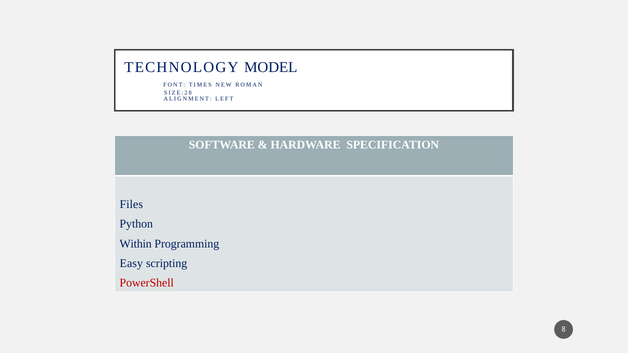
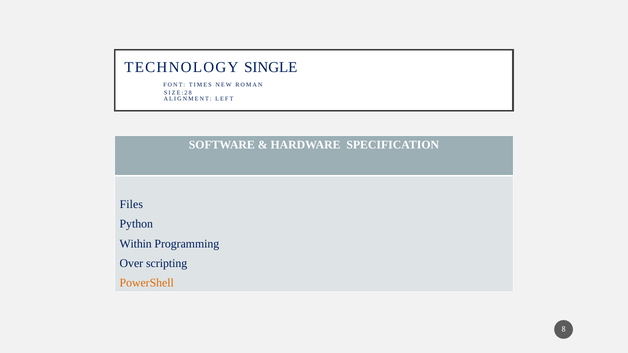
MODEL: MODEL -> SINGLE
Easy: Easy -> Over
PowerShell colour: red -> orange
